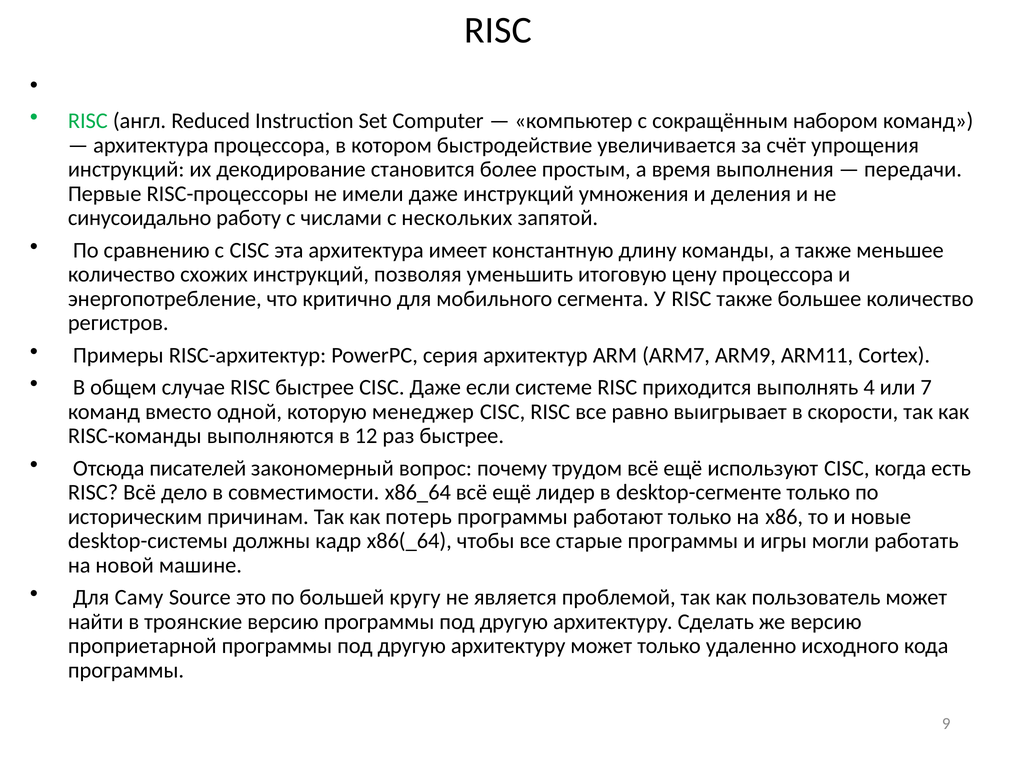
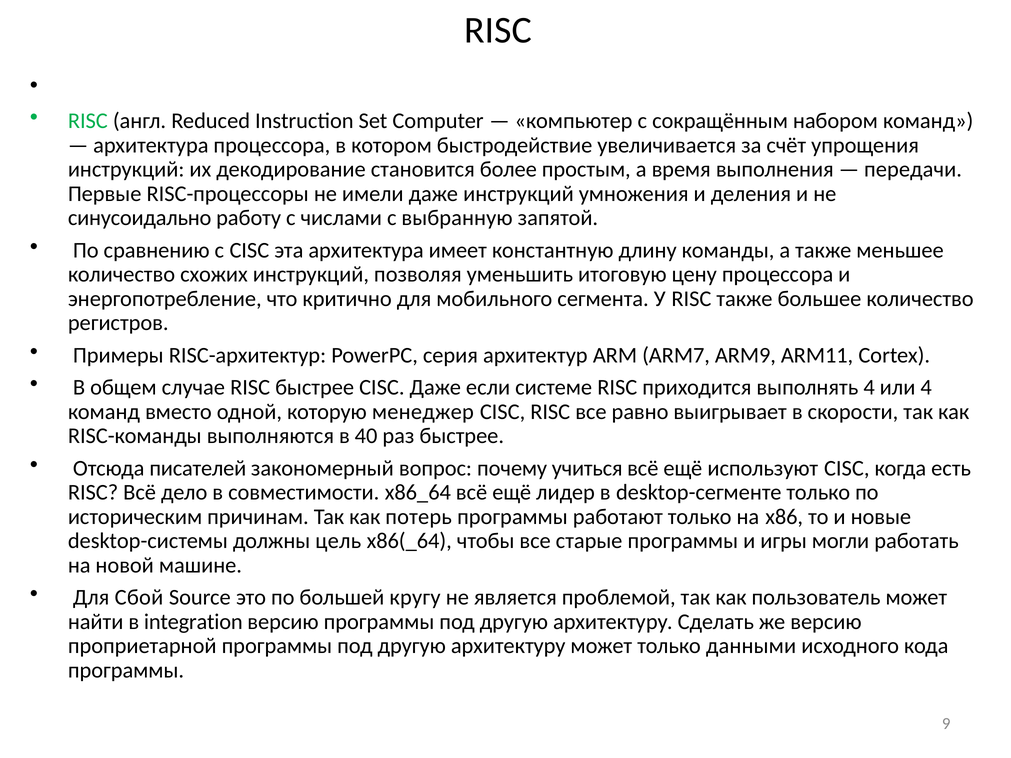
нескольких: нескольких -> выбранную
или 7: 7 -> 4
12: 12 -> 40
трудом: трудом -> учиться
кадр: кадр -> цель
Саму: Саму -> Сбой
троянские: троянские -> integration
удаленно: удаленно -> данными
